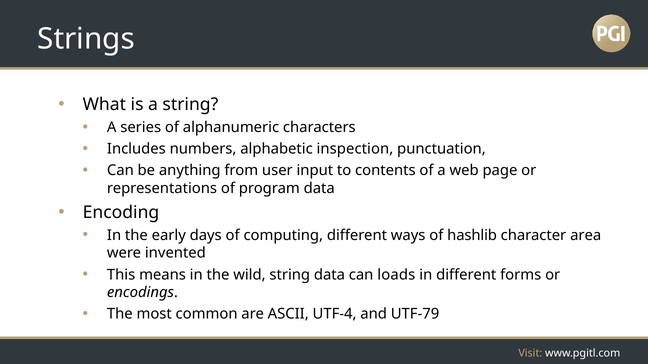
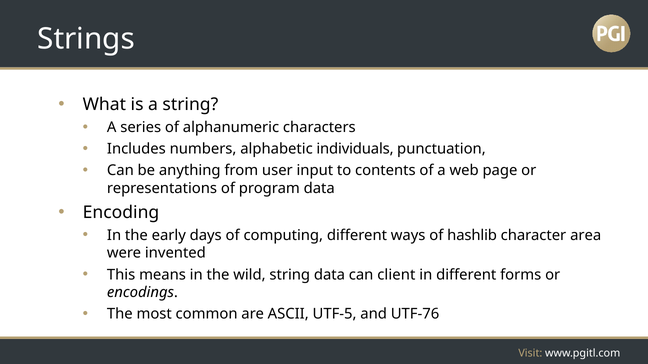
inspection: inspection -> individuals
loads: loads -> client
UTF-4: UTF-4 -> UTF-5
UTF-79: UTF-79 -> UTF-76
